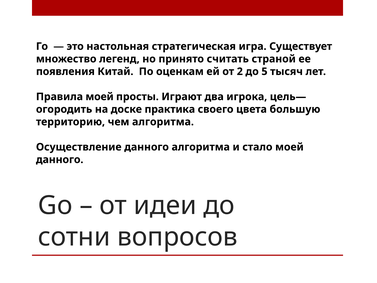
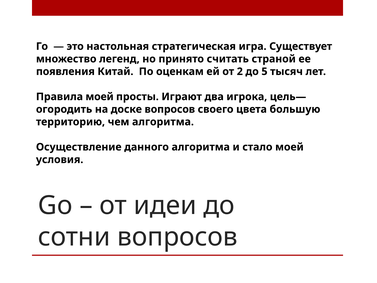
доске практика: практика -> вопросов
данного at (60, 159): данного -> условия
